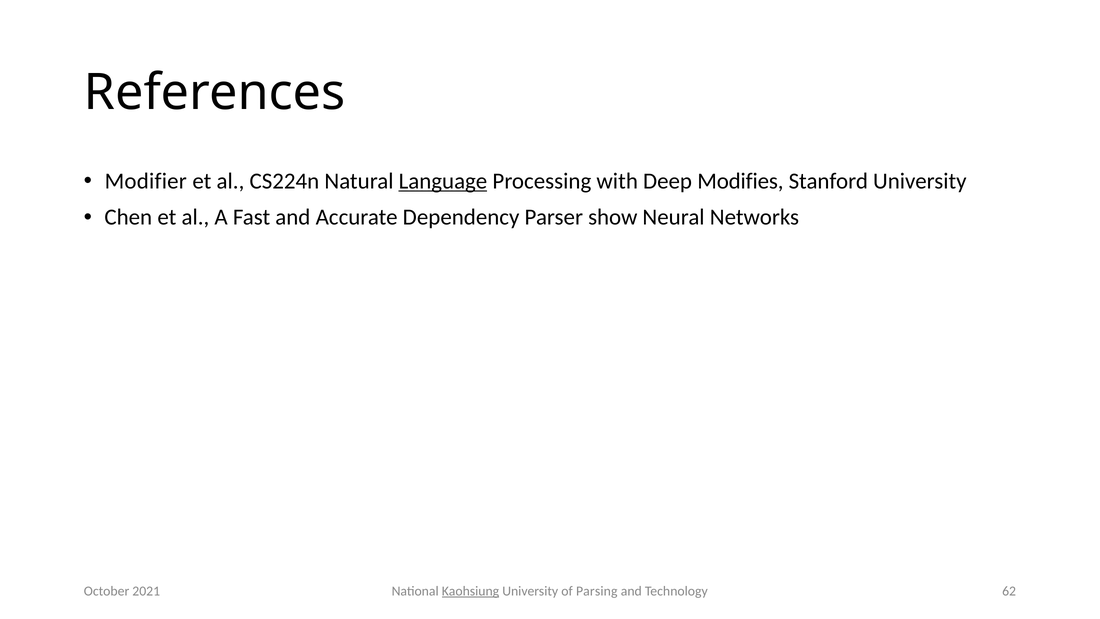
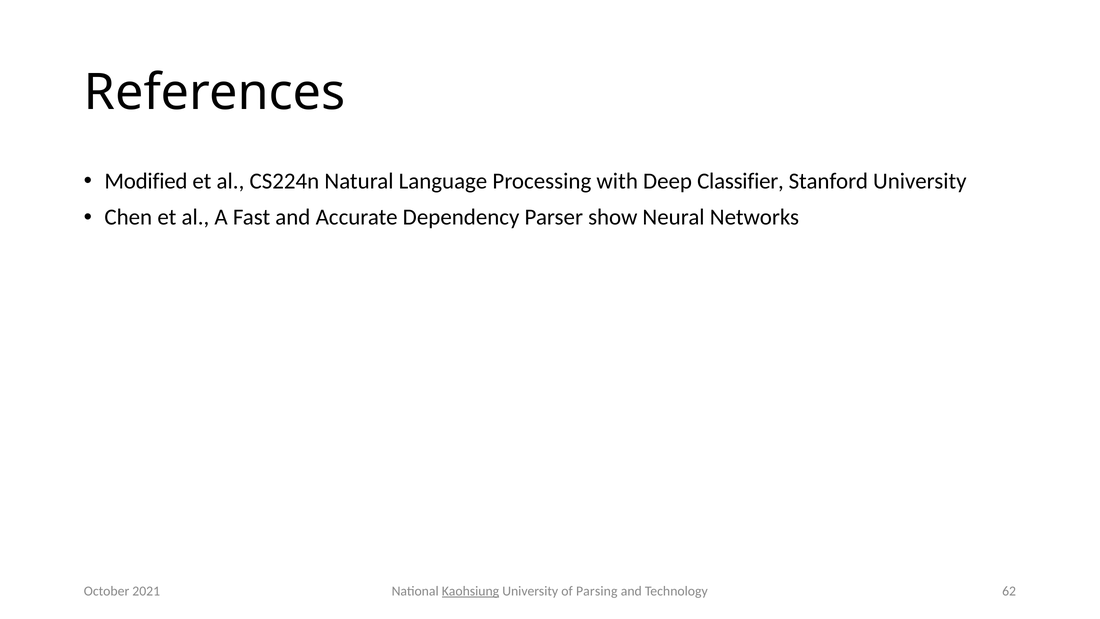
Modifier: Modifier -> Modified
Language underline: present -> none
Modifies: Modifies -> Classifier
